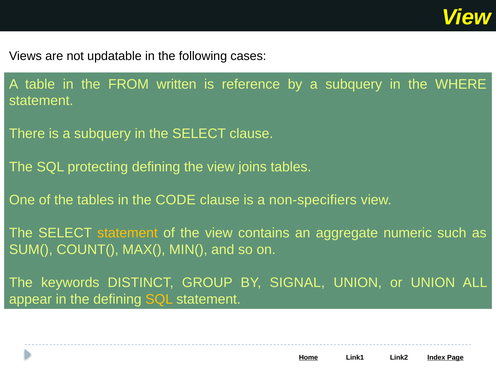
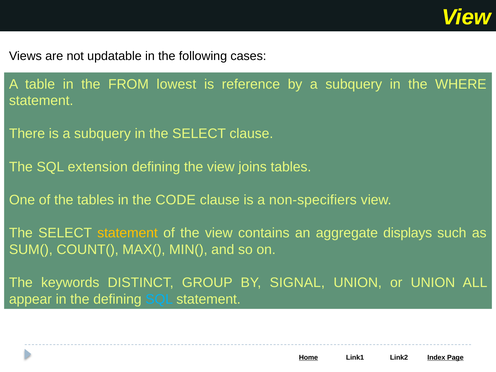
written: written -> lowest
protecting: protecting -> extension
numeric: numeric -> displays
SQL at (159, 299) colour: yellow -> light blue
